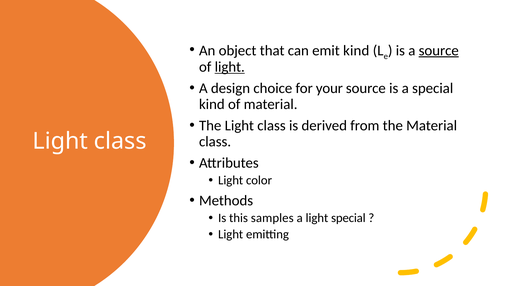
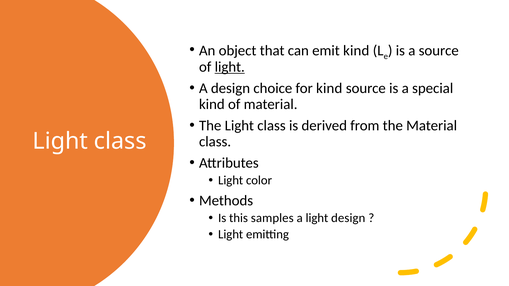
source at (439, 51) underline: present -> none
for your: your -> kind
light special: special -> design
